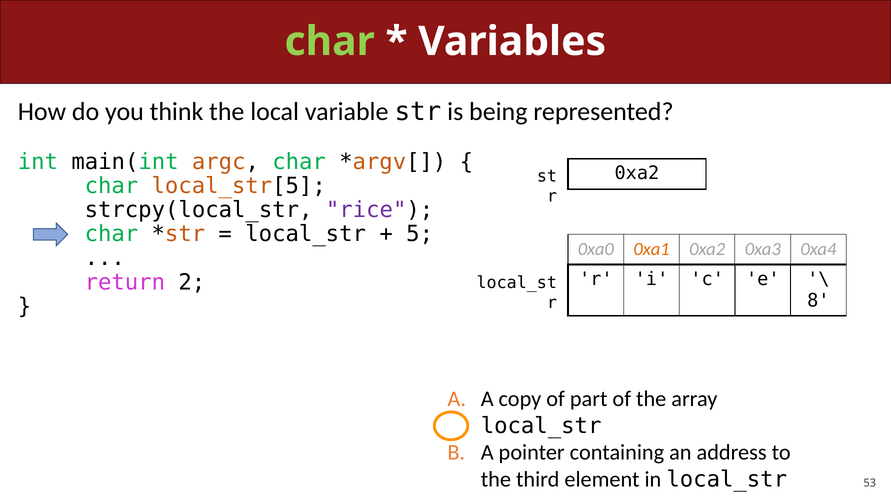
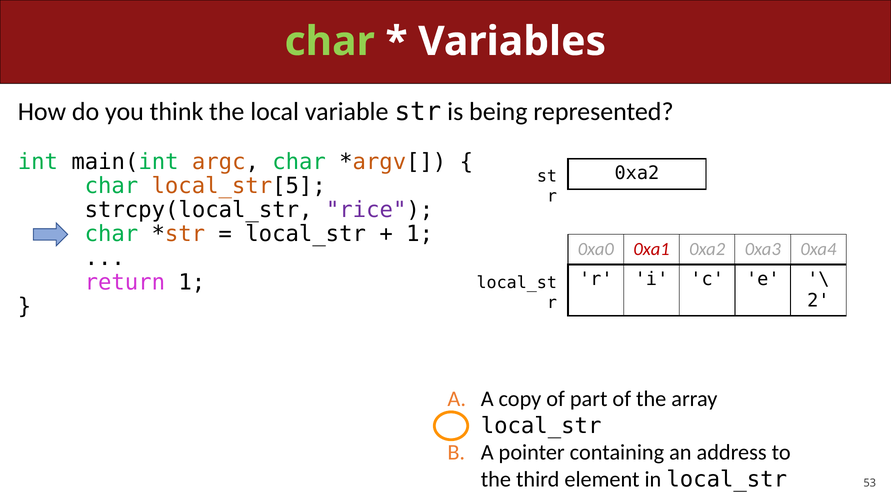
5 at (420, 234): 5 -> 1
0xa1 colour: orange -> red
return 2: 2 -> 1
8: 8 -> 2
